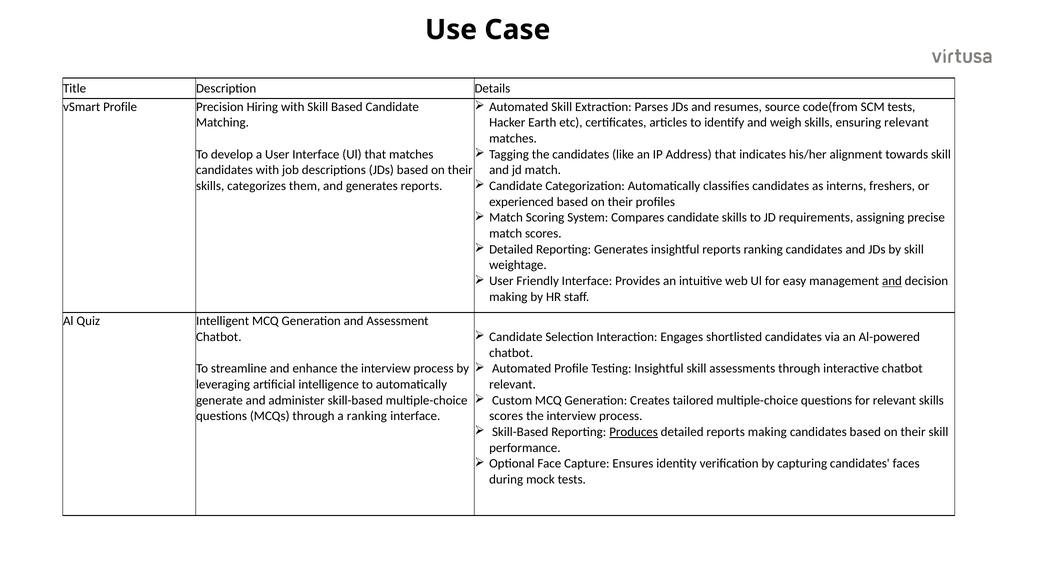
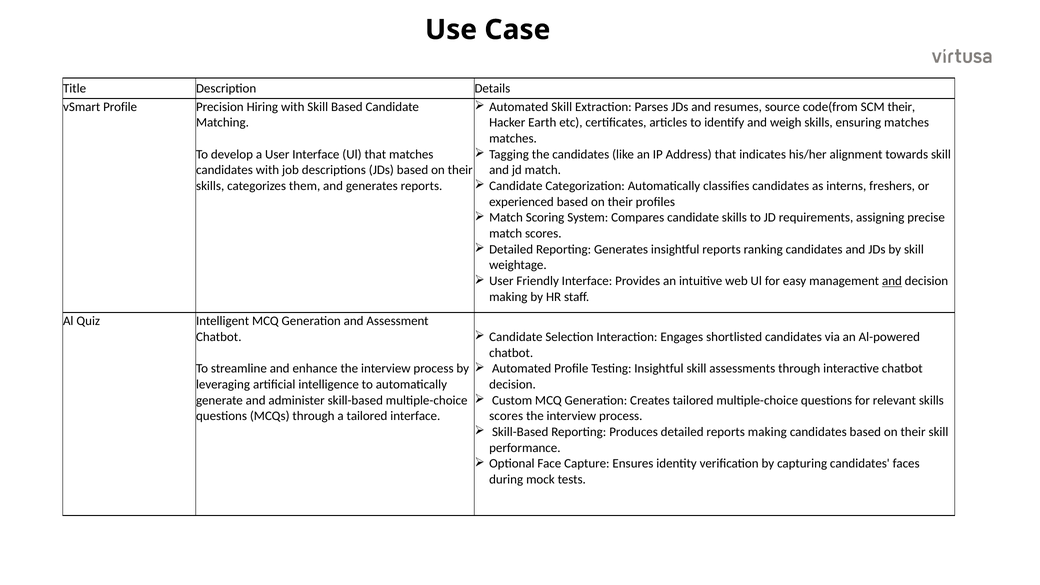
SCM tests: tests -> their
ensuring relevant: relevant -> matches
relevant at (513, 384): relevant -> decision
a ranking: ranking -> tailored
Produces underline: present -> none
